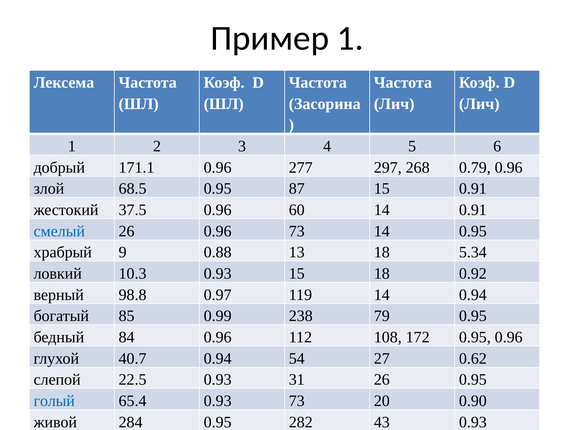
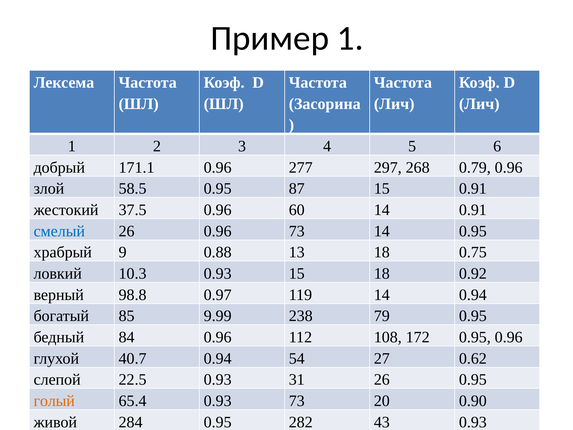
68.5: 68.5 -> 58.5
5.34: 5.34 -> 0.75
0.99: 0.99 -> 9.99
голый colour: blue -> orange
